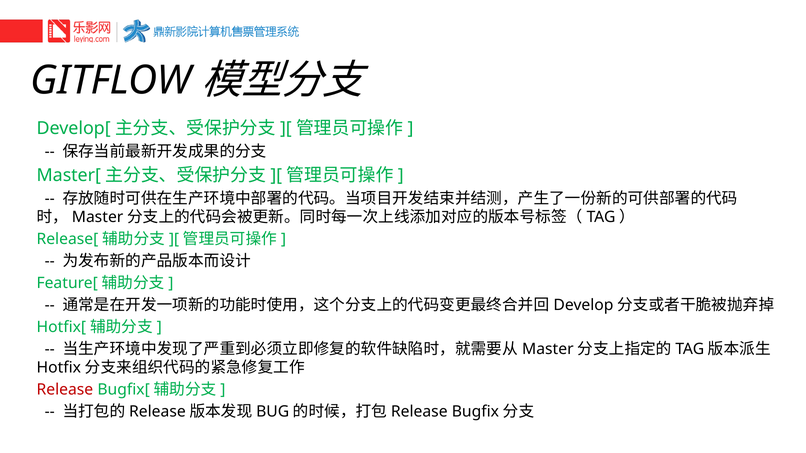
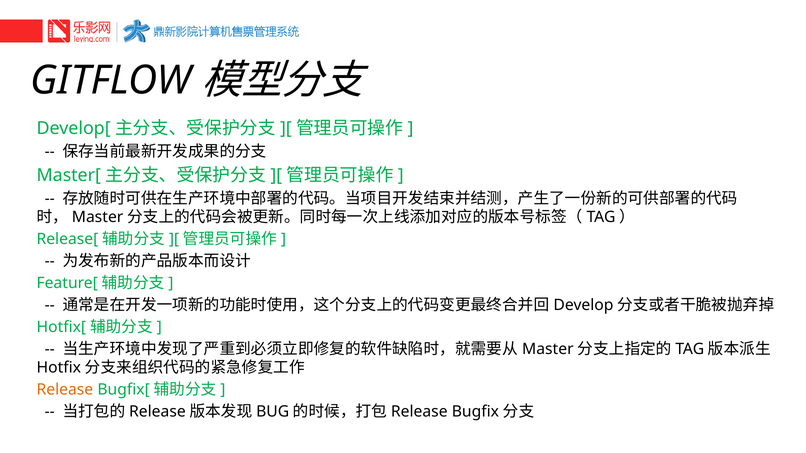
Release colour: red -> orange
